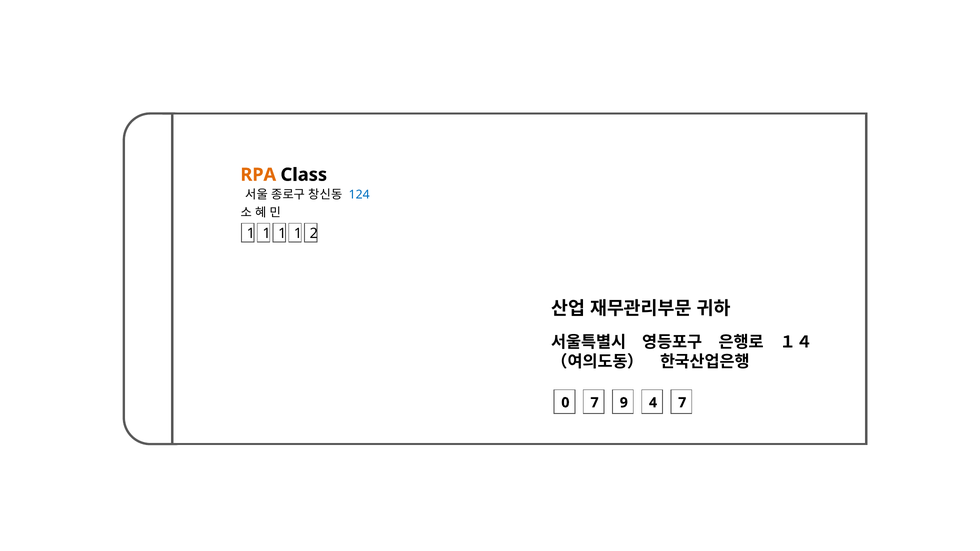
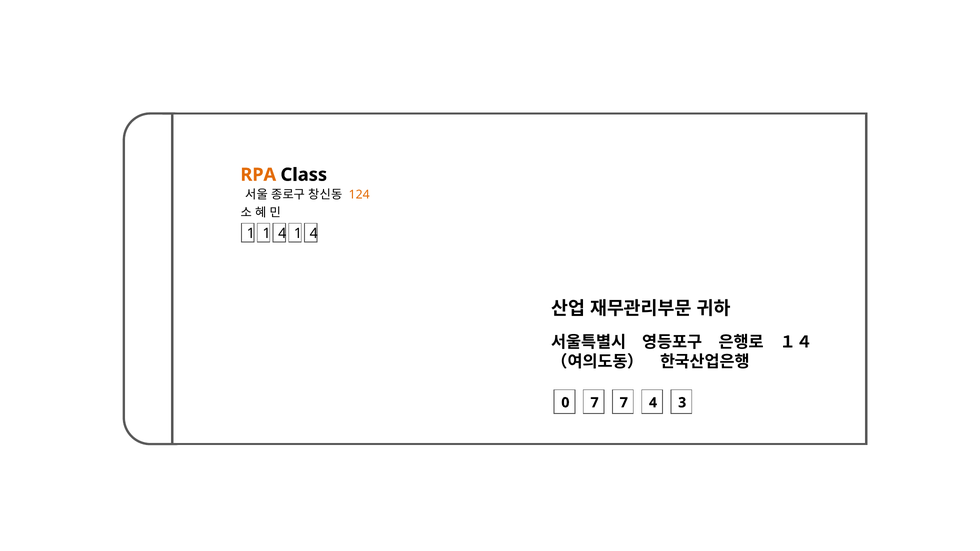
124 colour: blue -> orange
1 at (282, 234): 1 -> 4
2 at (314, 234): 2 -> 4
7 9: 9 -> 7
4 7: 7 -> 3
